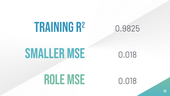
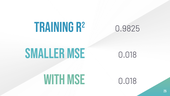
ROLE: ROLE -> WITH
